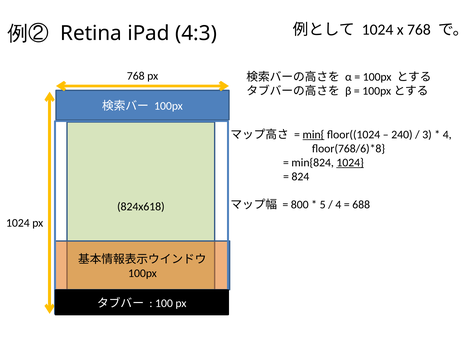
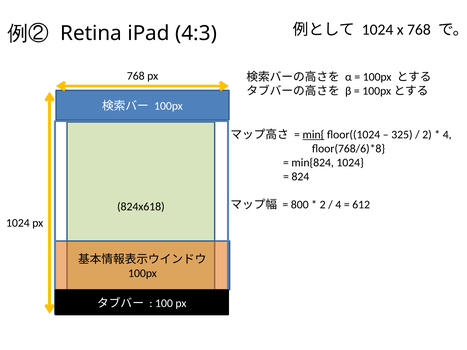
240: 240 -> 325
3 at (427, 135): 3 -> 2
1024 at (350, 163) underline: present -> none
5 at (323, 205): 5 -> 2
688: 688 -> 612
